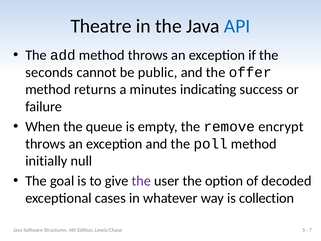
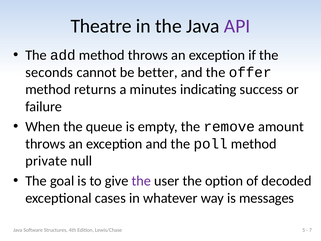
API colour: blue -> purple
public: public -> better
encrypt: encrypt -> amount
initially: initially -> private
collection: collection -> messages
